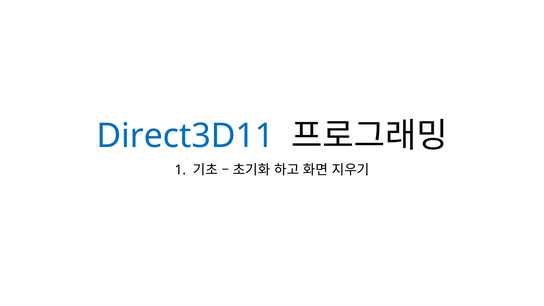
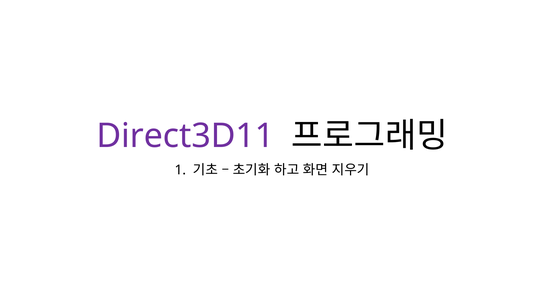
Direct3D11 colour: blue -> purple
